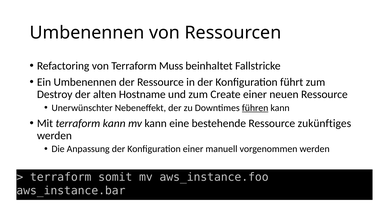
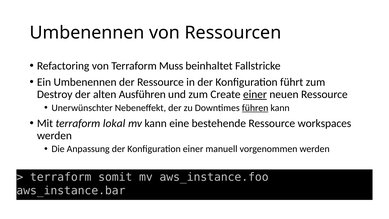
Hostname: Hostname -> Ausführen
einer at (255, 94) underline: none -> present
terraform kann: kann -> lokal
zukünftiges: zukünftiges -> workspaces
